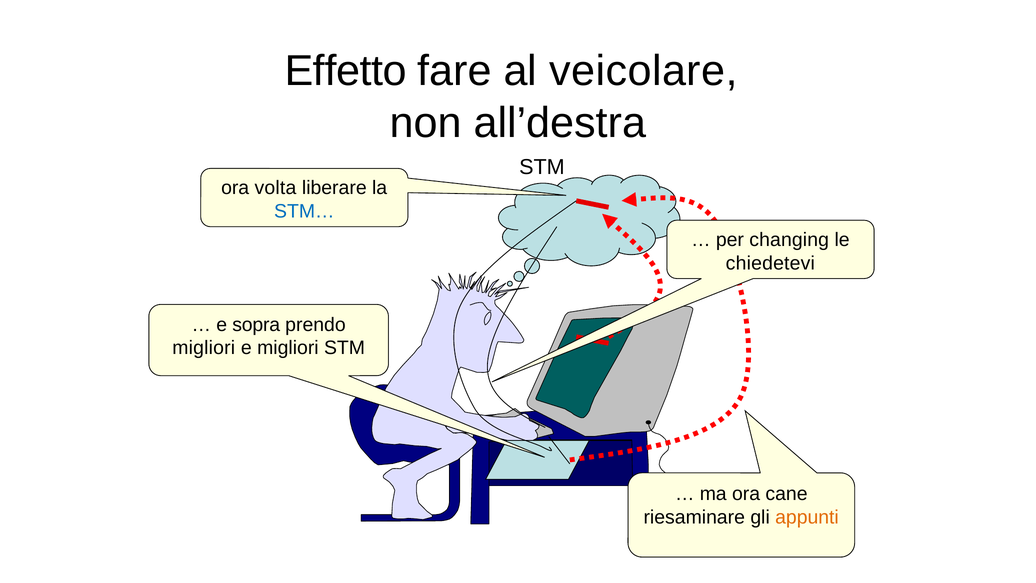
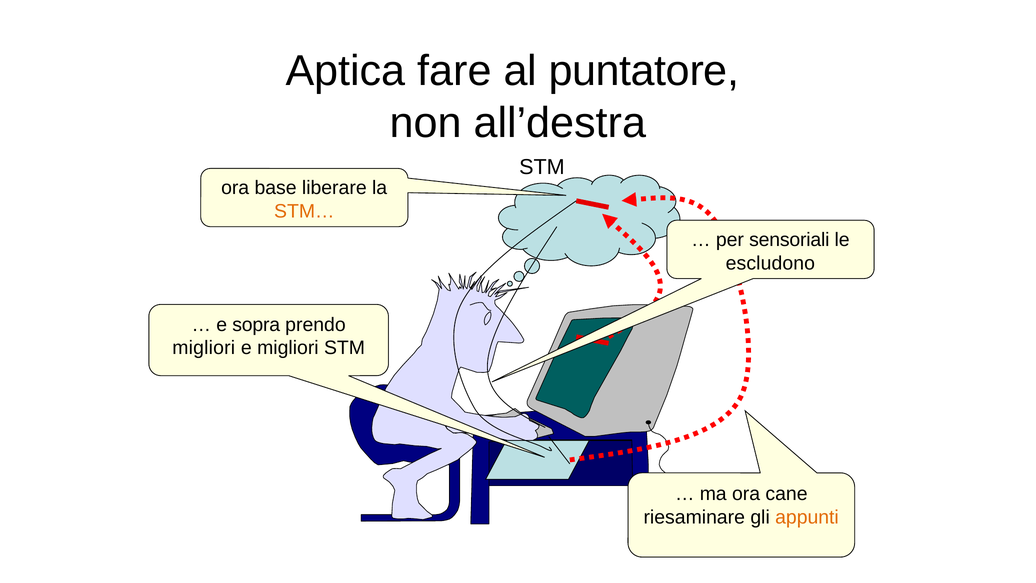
Effetto: Effetto -> Aptica
veicolare: veicolare -> puntatore
volta: volta -> base
STM… colour: blue -> orange
changing: changing -> sensoriali
chiedetevi: chiedetevi -> escludono
